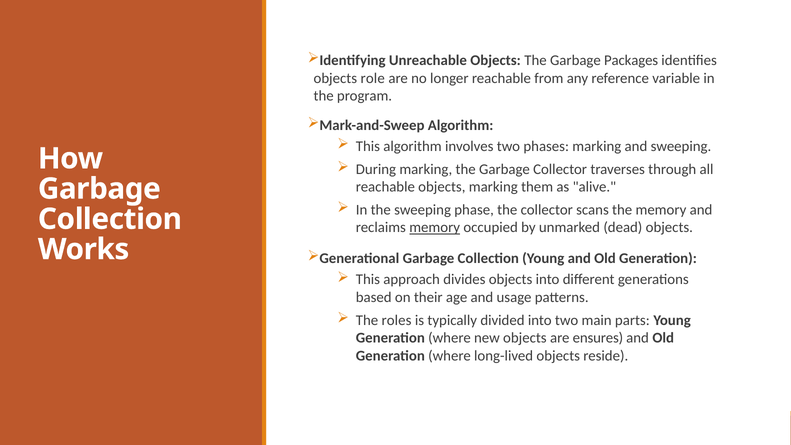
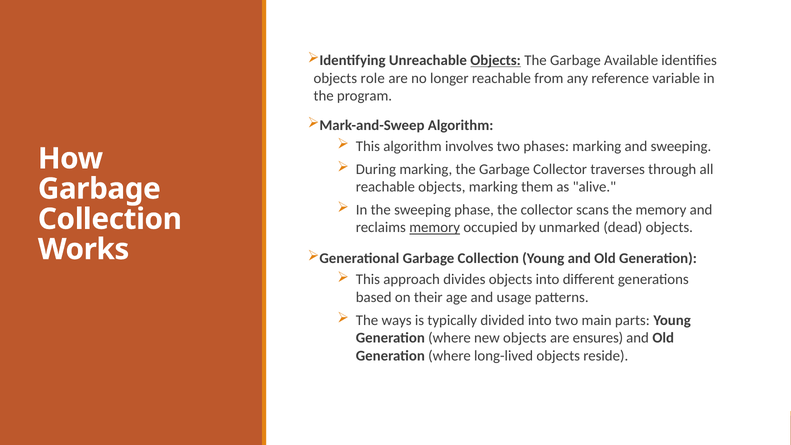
Objects at (496, 60) underline: none -> present
Packages: Packages -> Available
roles: roles -> ways
